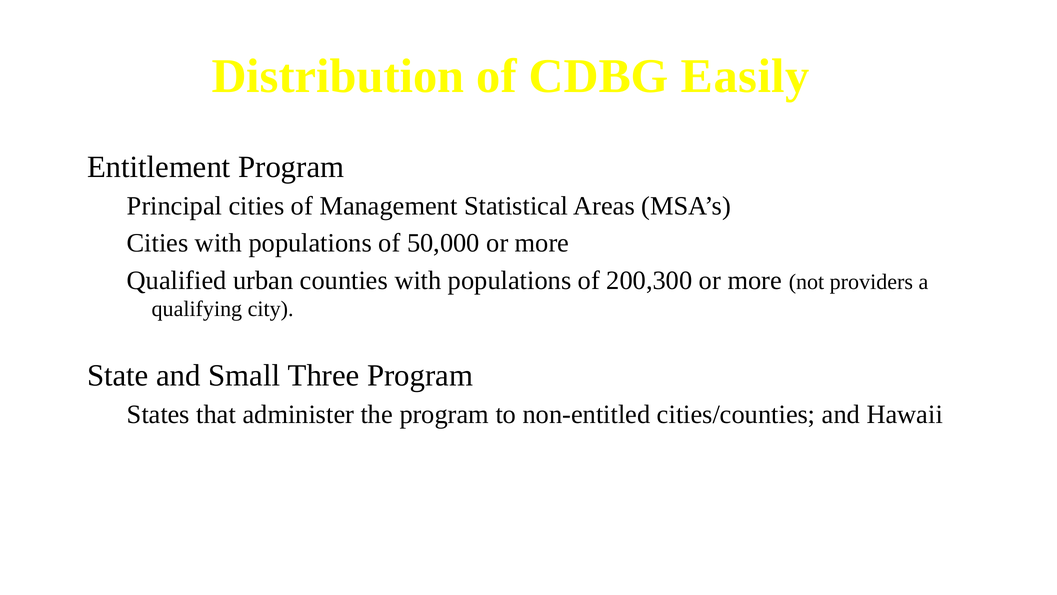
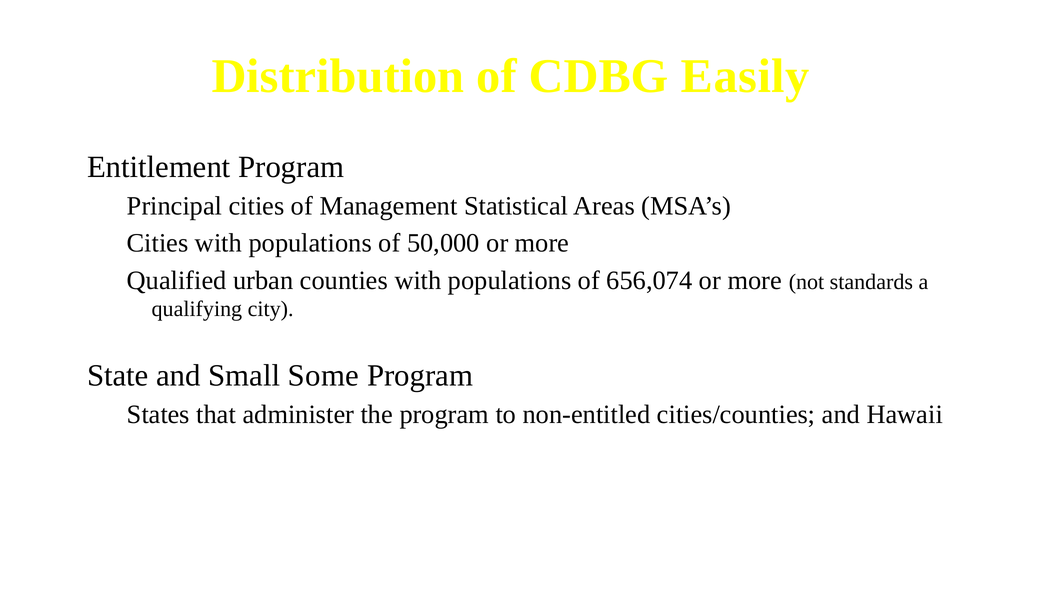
200,300: 200,300 -> 656,074
providers: providers -> standards
Three: Three -> Some
